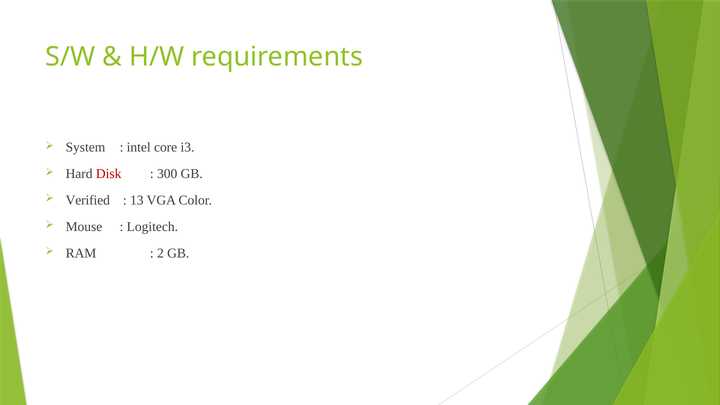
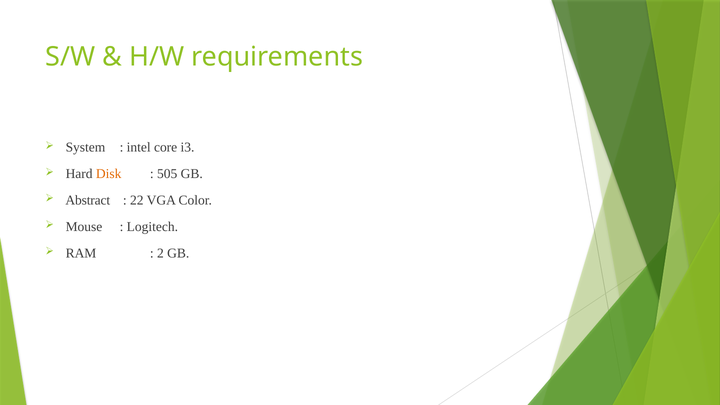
Disk colour: red -> orange
300: 300 -> 505
Verified: Verified -> Abstract
13: 13 -> 22
